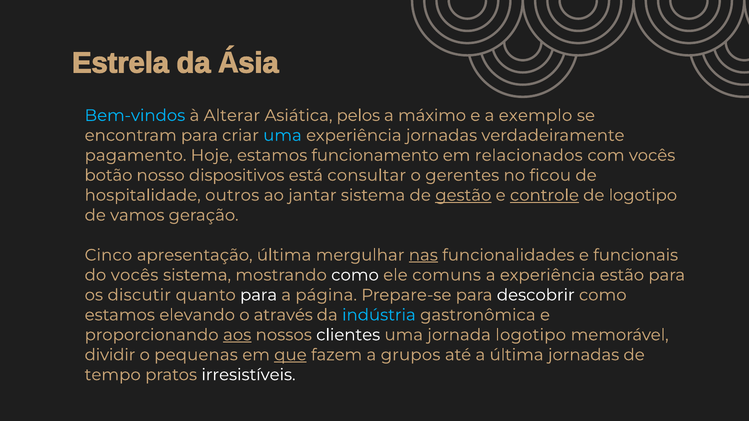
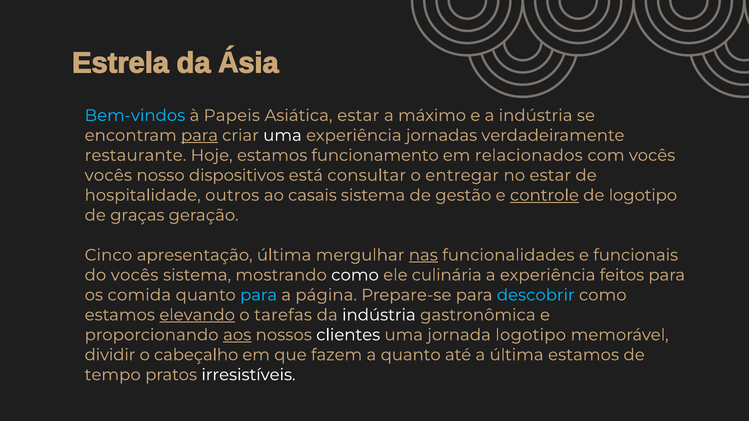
Alterar: Alterar -> Papeis
Asiática pelos: pelos -> estar
a exemplo: exemplo -> indústria
para at (199, 135) underline: none -> present
uma at (282, 135) colour: light blue -> white
pagamento: pagamento -> restaurante
botão at (108, 175): botão -> vocês
gerentes: gerentes -> entregar
no ficou: ficou -> estar
jantar: jantar -> casais
gestão underline: present -> none
vamos: vamos -> graças
comuns: comuns -> culinária
estão: estão -> feitos
discutir: discutir -> comida
para at (259, 295) colour: white -> light blue
descobrir colour: white -> light blue
elevando underline: none -> present
através: através -> tarefas
indústria at (379, 315) colour: light blue -> white
pequenas: pequenas -> cabeçalho
que underline: present -> none
a grupos: grupos -> quanto
última jornadas: jornadas -> estamos
